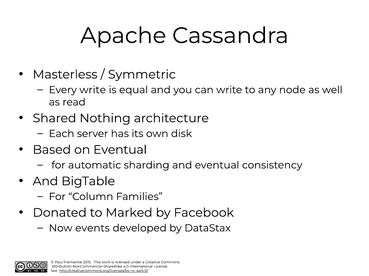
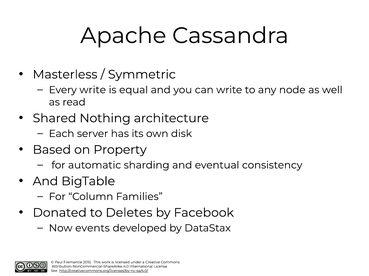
on Eventual: Eventual -> Property
Marked: Marked -> Deletes
